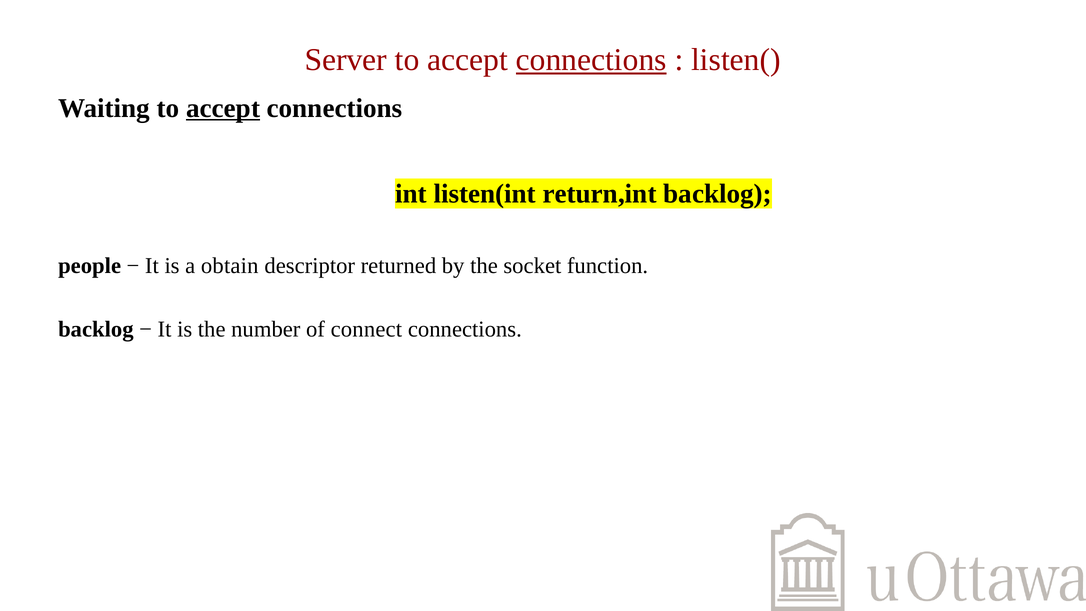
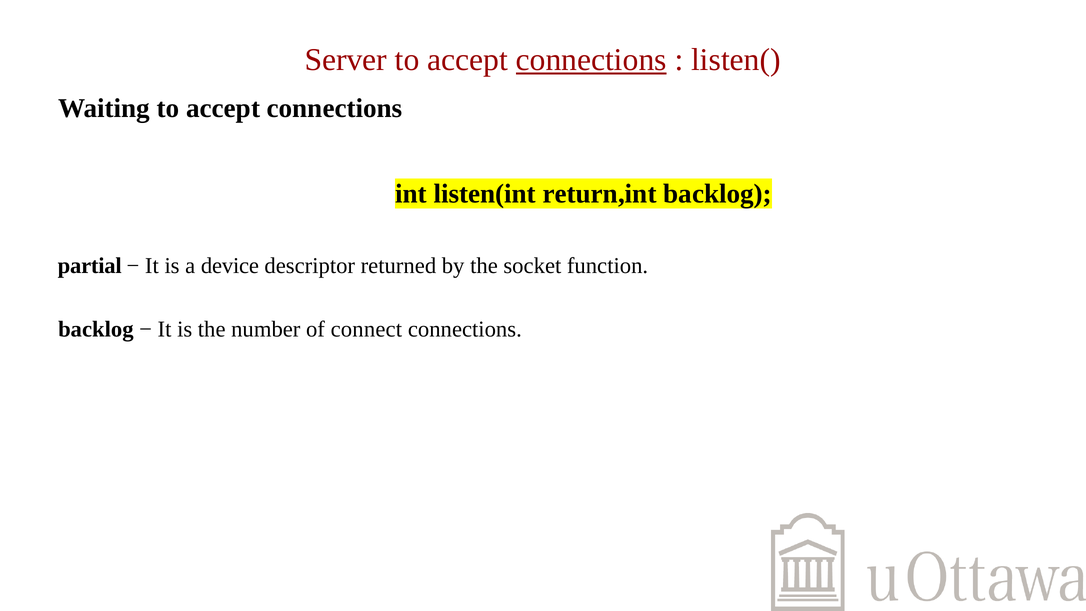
accept at (223, 108) underline: present -> none
people: people -> partial
obtain: obtain -> device
